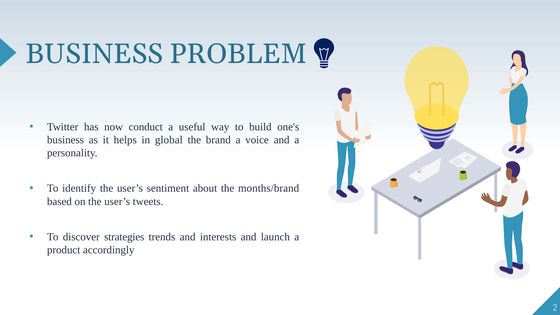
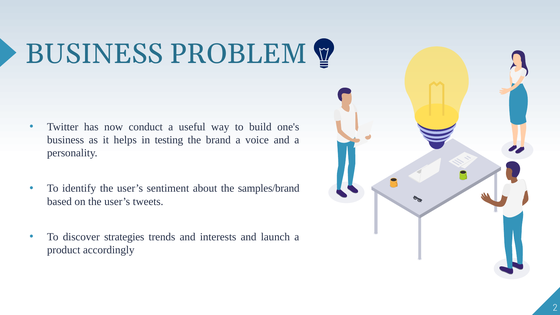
global: global -> testing
months/brand: months/brand -> samples/brand
